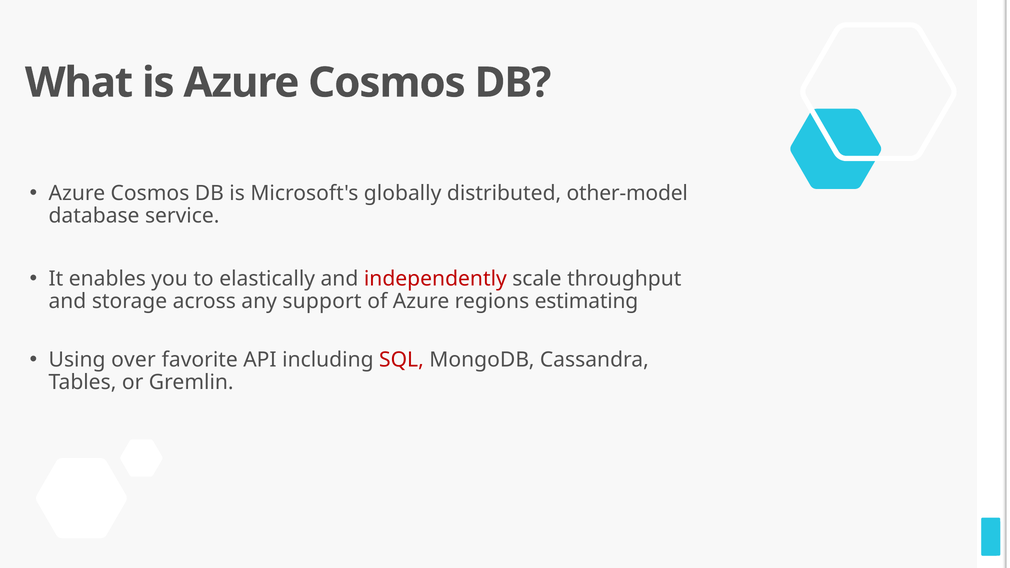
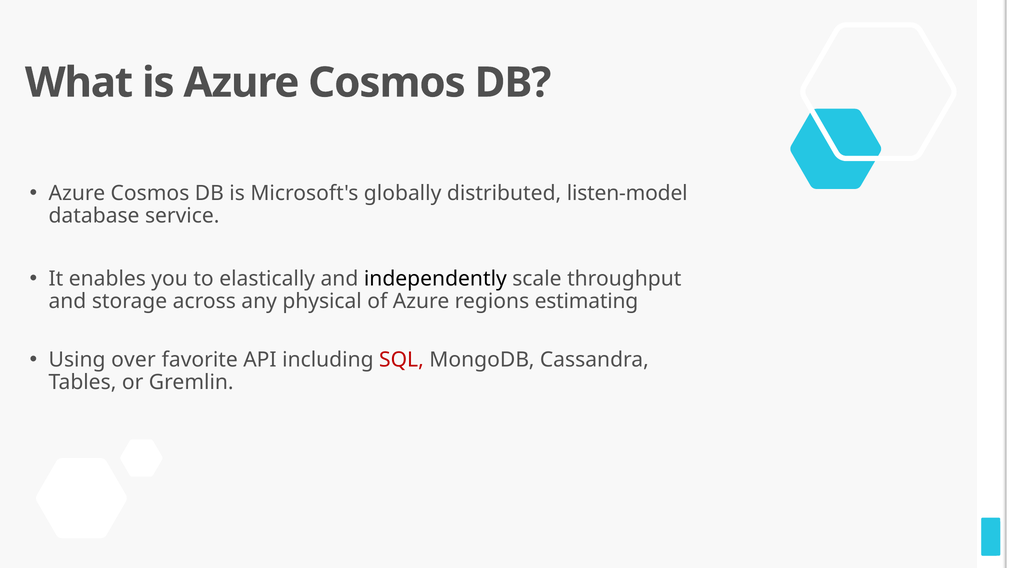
other-model: other-model -> listen-model
independently colour: red -> black
support: support -> physical
